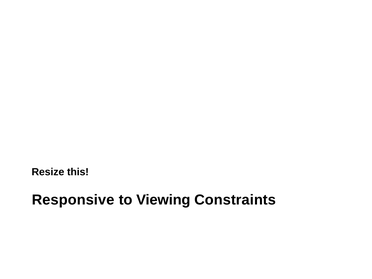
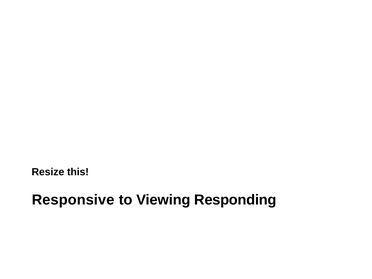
Constraints: Constraints -> Responding
